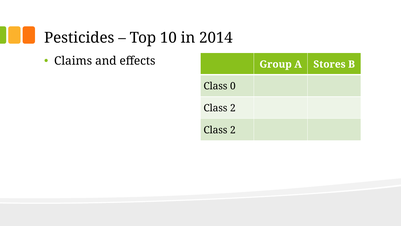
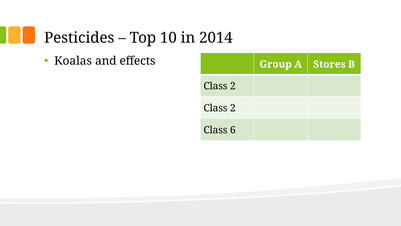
Claims: Claims -> Koalas
0 at (233, 86): 0 -> 2
2 at (233, 130): 2 -> 6
